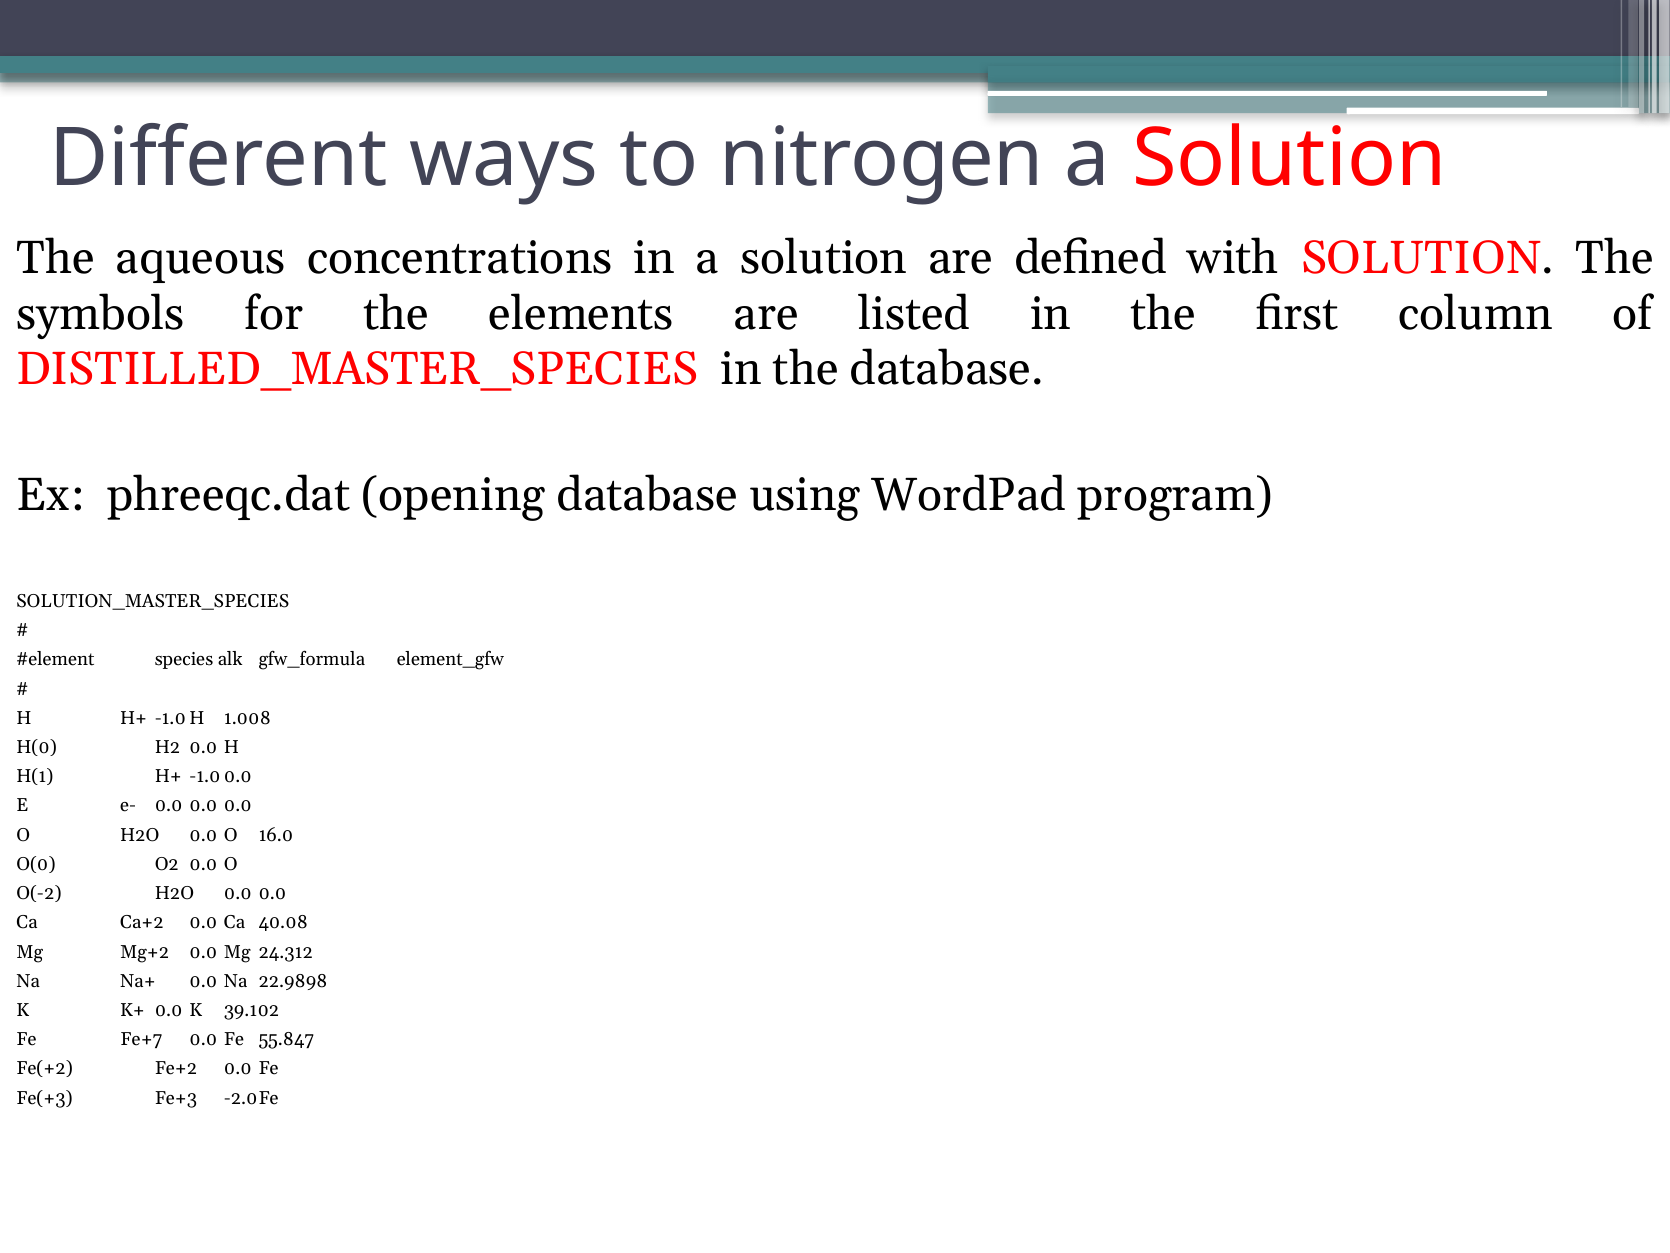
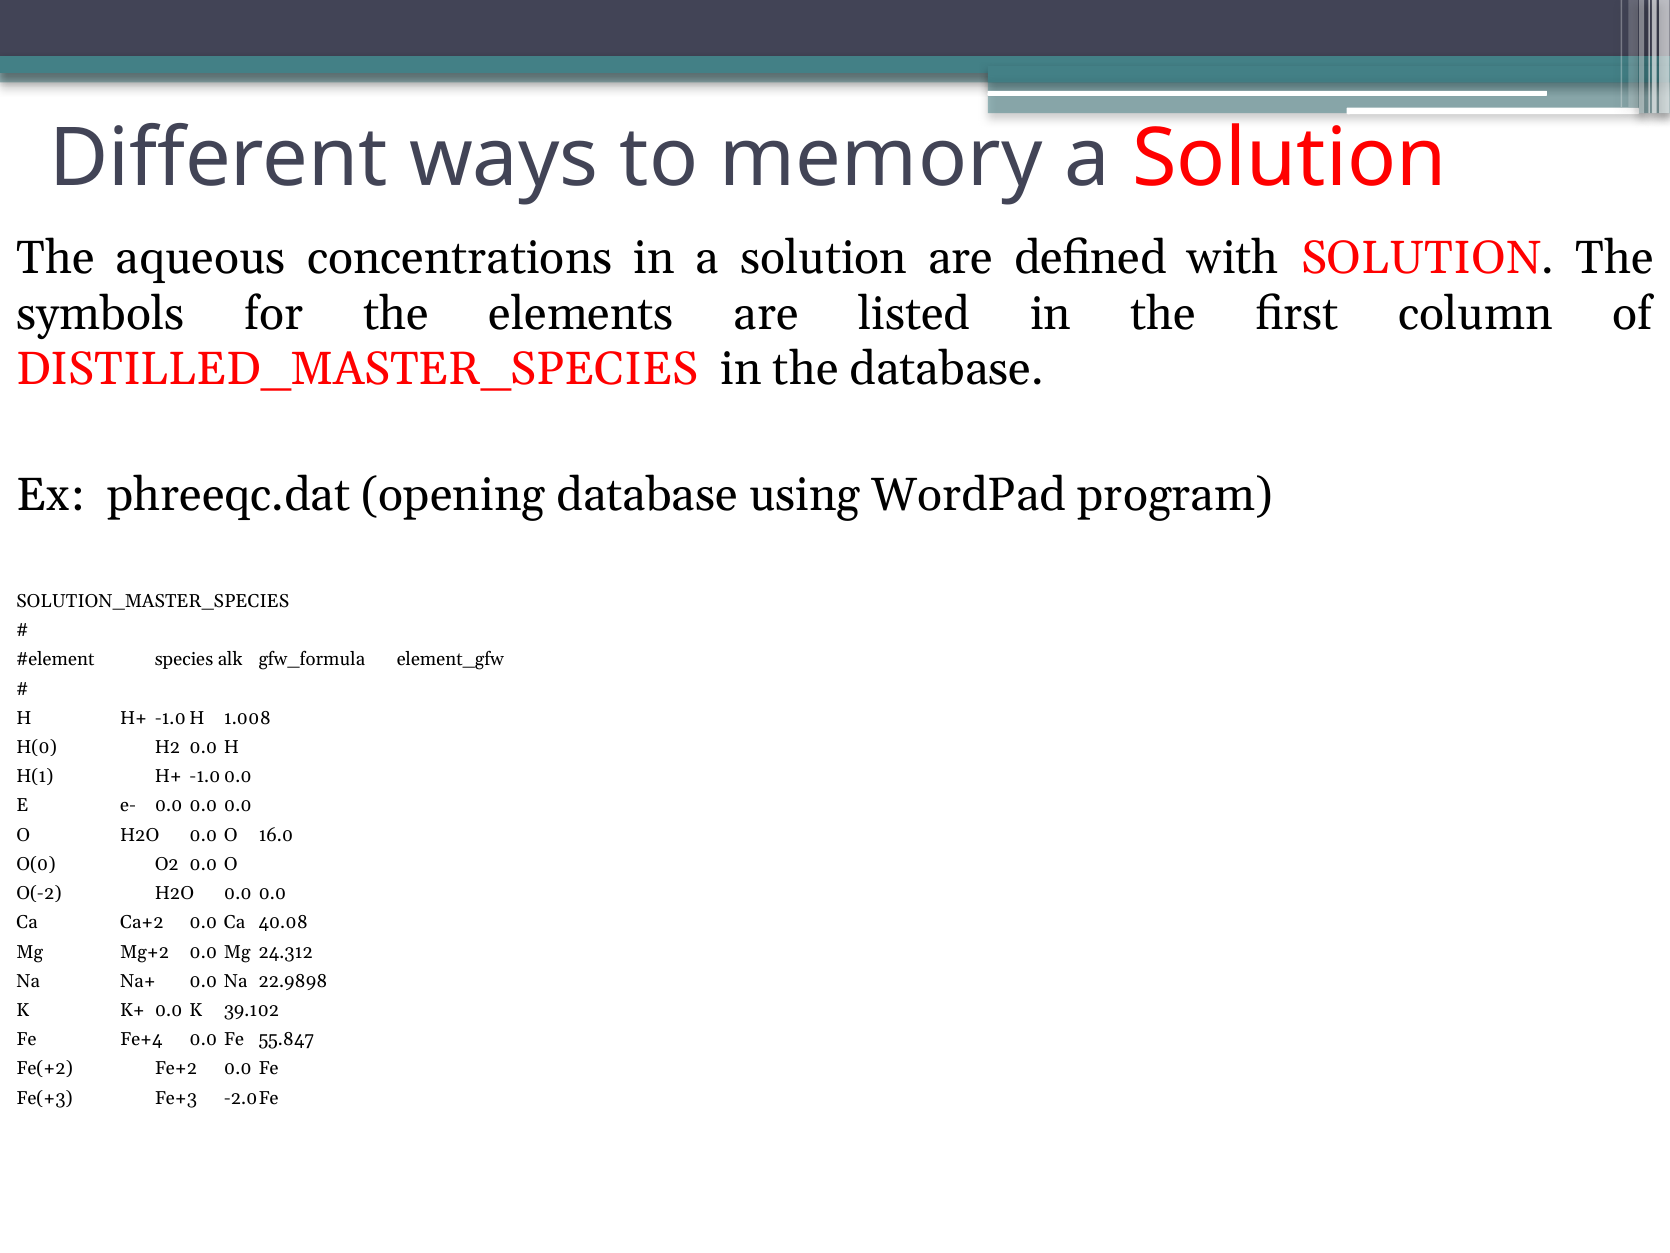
nitrogen: nitrogen -> memory
Fe+7: Fe+7 -> Fe+4
